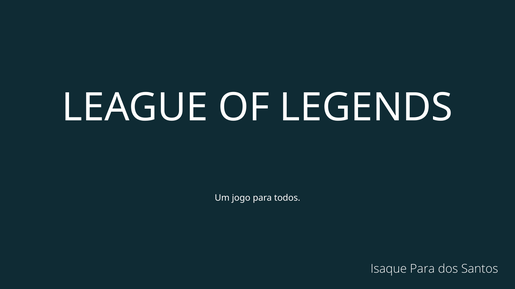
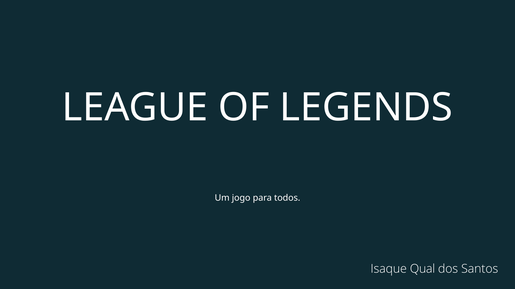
Isaque Para: Para -> Qual
